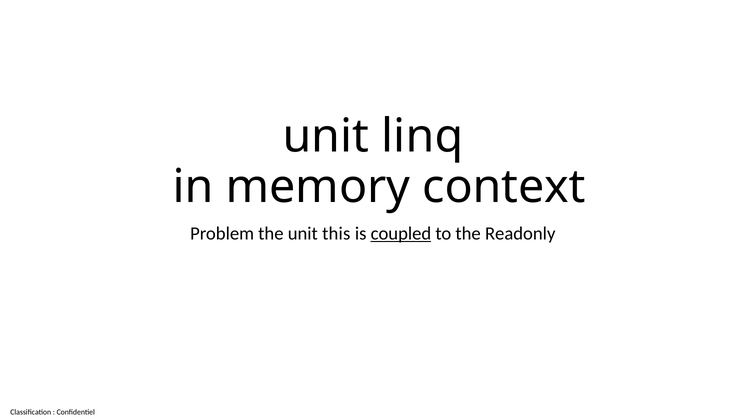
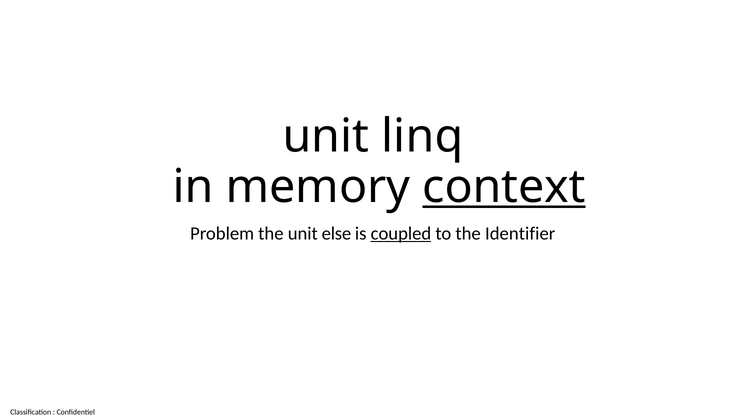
context underline: none -> present
this: this -> else
Readonly: Readonly -> Identifier
